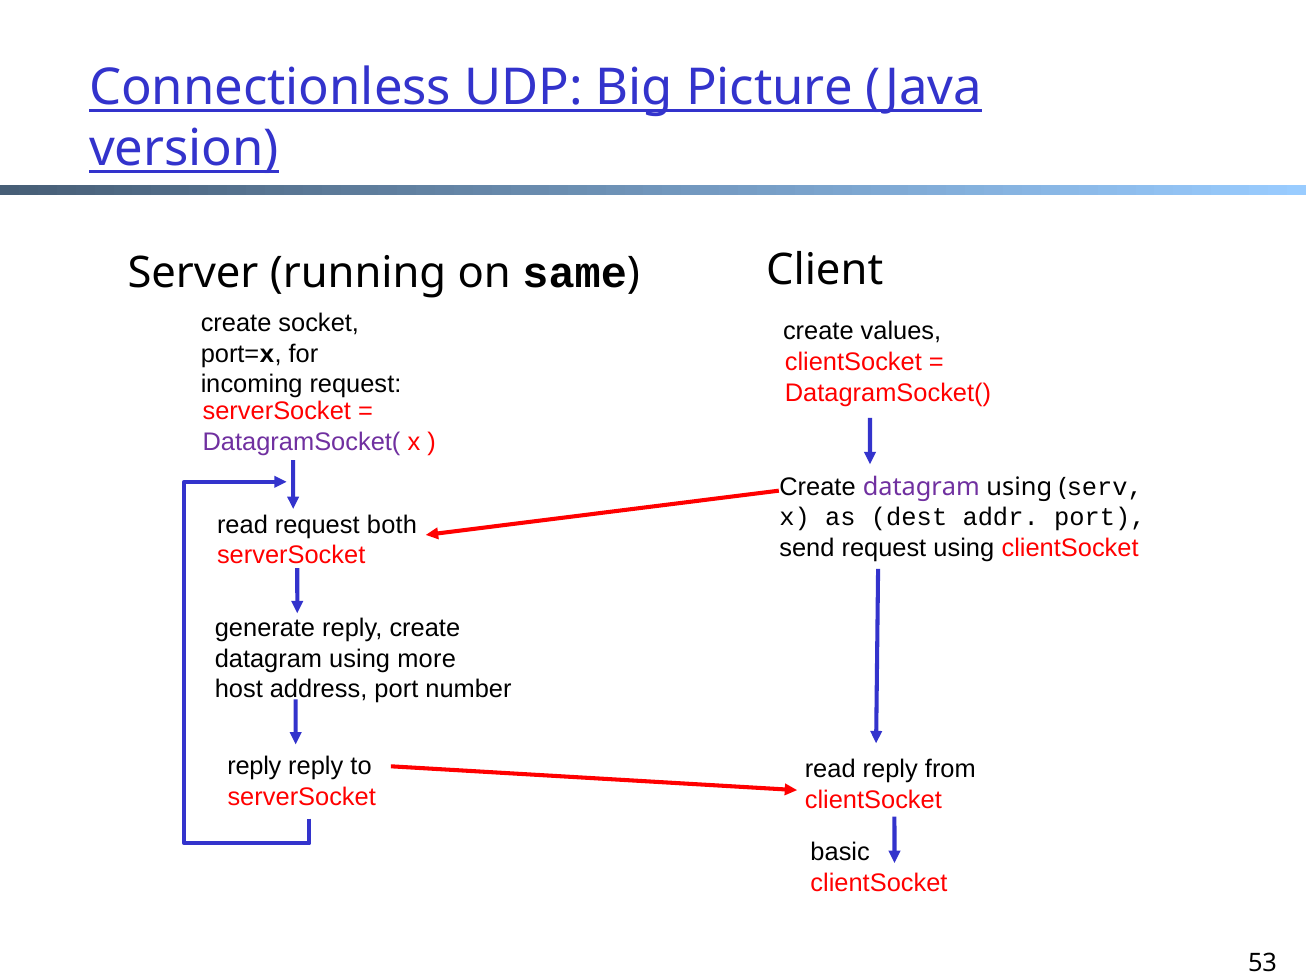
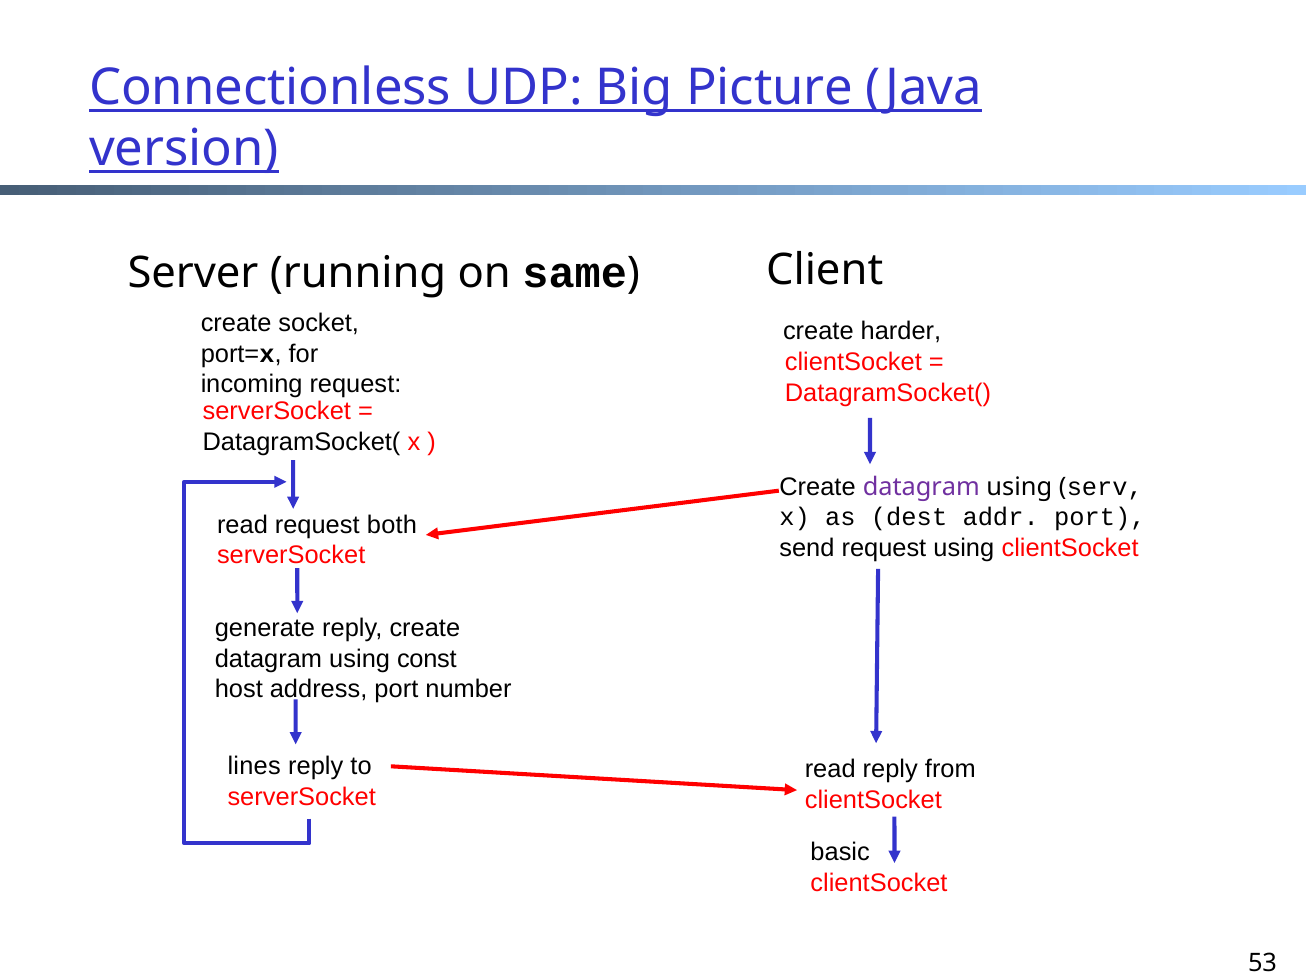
values: values -> harder
DatagramSocket( at (302, 441) colour: purple -> black
more: more -> const
reply at (254, 766): reply -> lines
